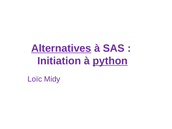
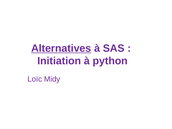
python underline: present -> none
